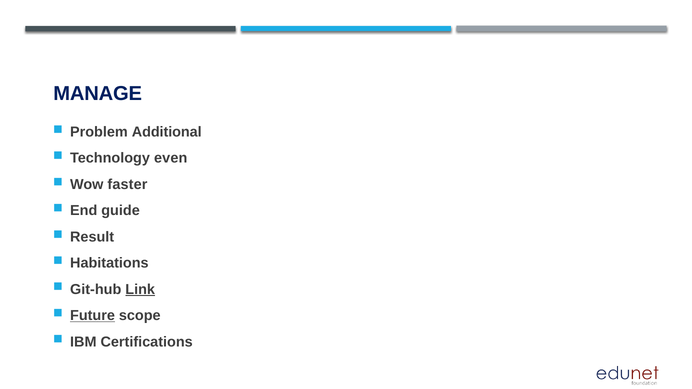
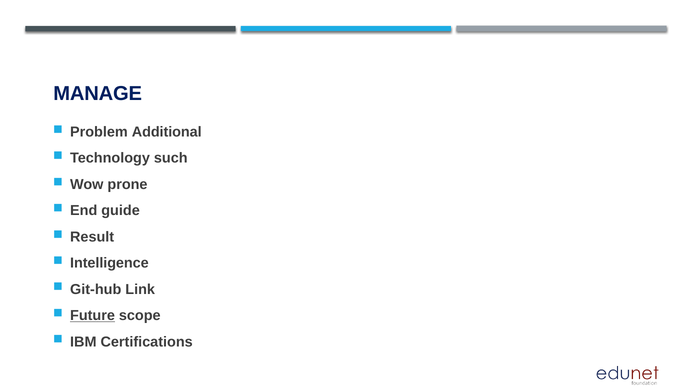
even: even -> such
faster: faster -> prone
Habitations: Habitations -> Intelligence
Link underline: present -> none
